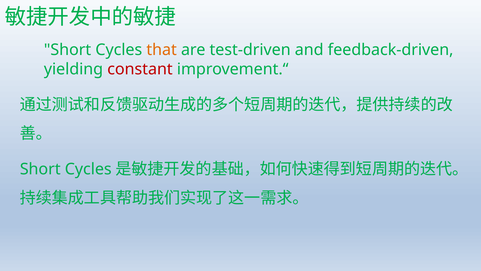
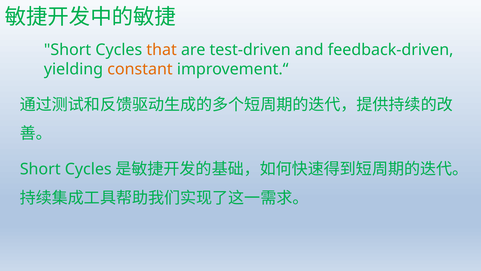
constant colour: red -> orange
